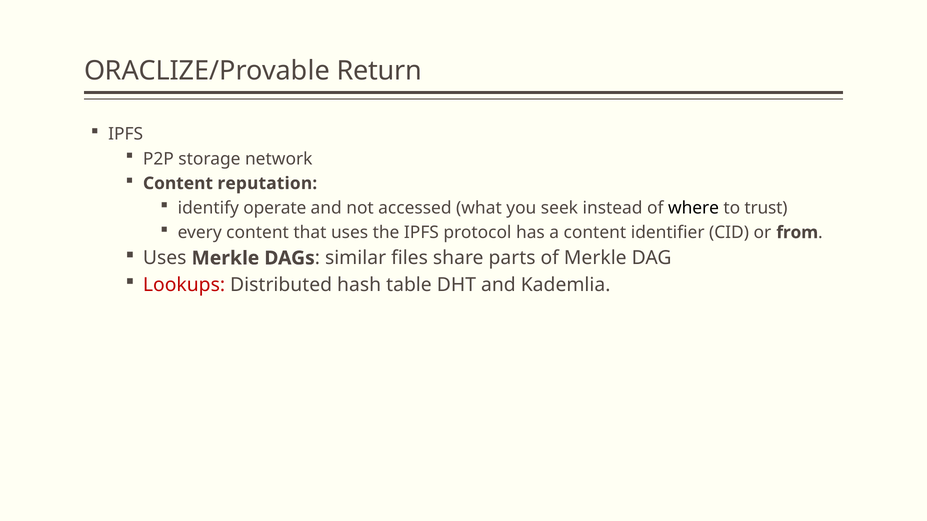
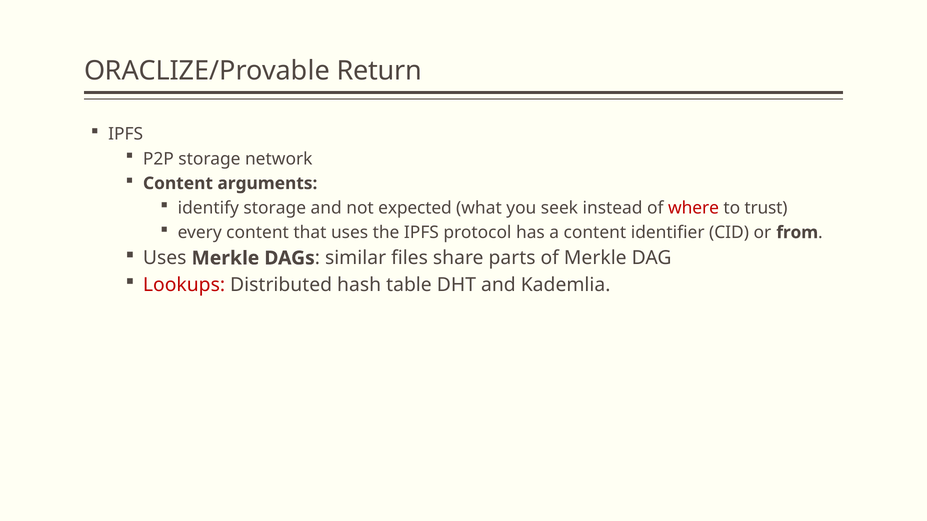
reputation: reputation -> arguments
identify operate: operate -> storage
accessed: accessed -> expected
where colour: black -> red
